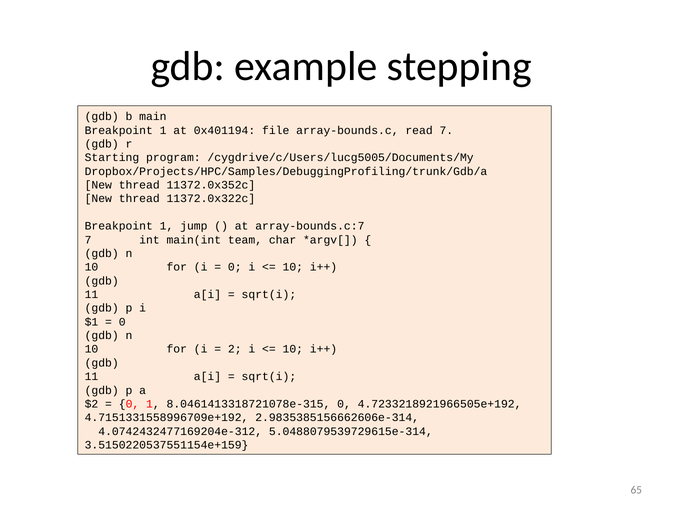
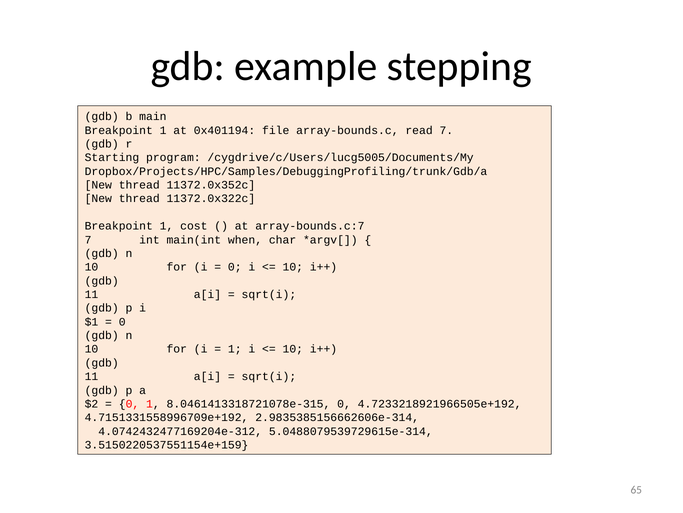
jump: jump -> cost
team: team -> when
2 at (235, 349): 2 -> 1
